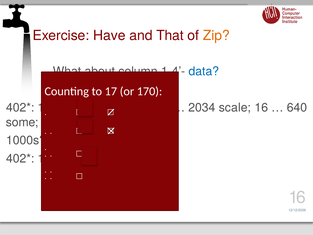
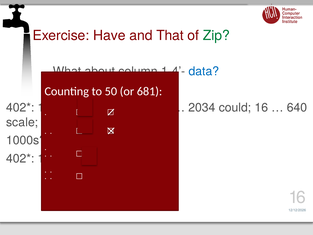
Zip colour: orange -> green
17: 17 -> 50
170: 170 -> 681
scale: scale -> could
some: some -> scale
